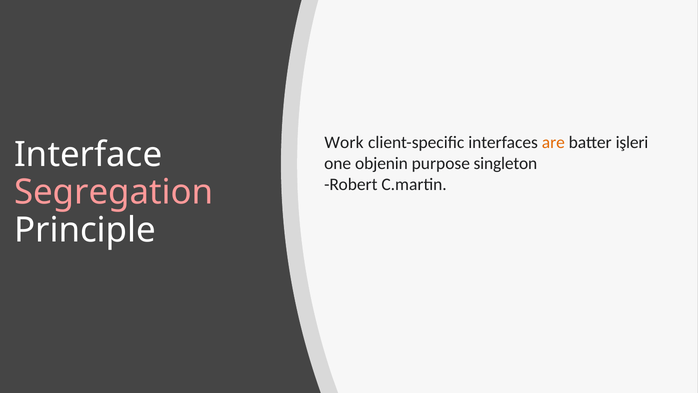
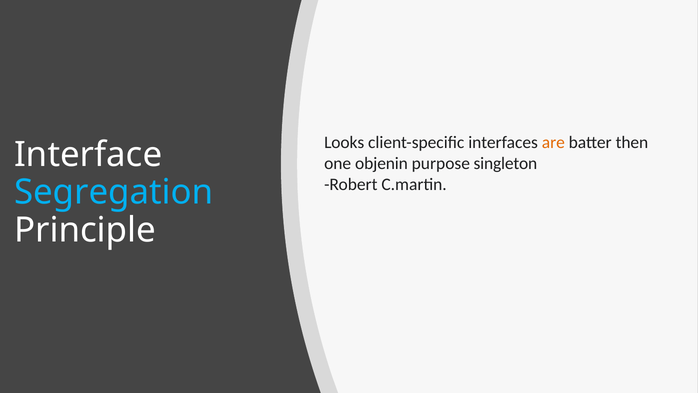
Work: Work -> Looks
işleri: işleri -> then
Segregation colour: pink -> light blue
